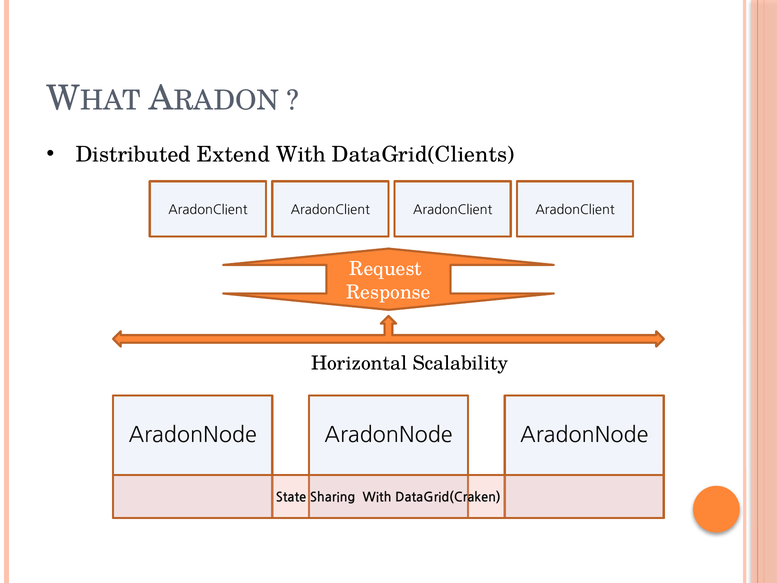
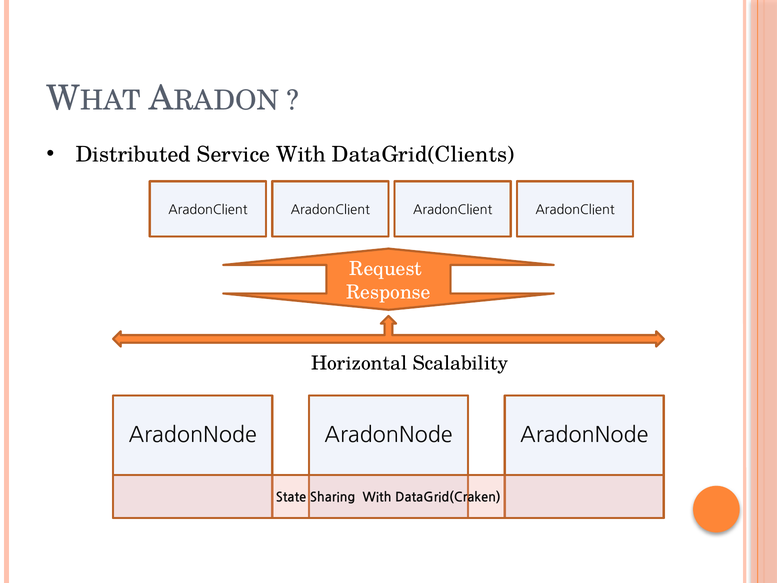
Extend: Extend -> Service
